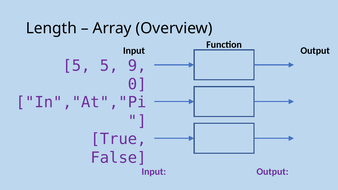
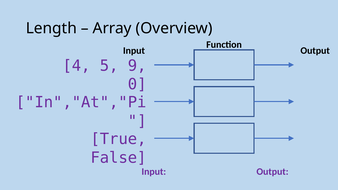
5 at (77, 66): 5 -> 4
